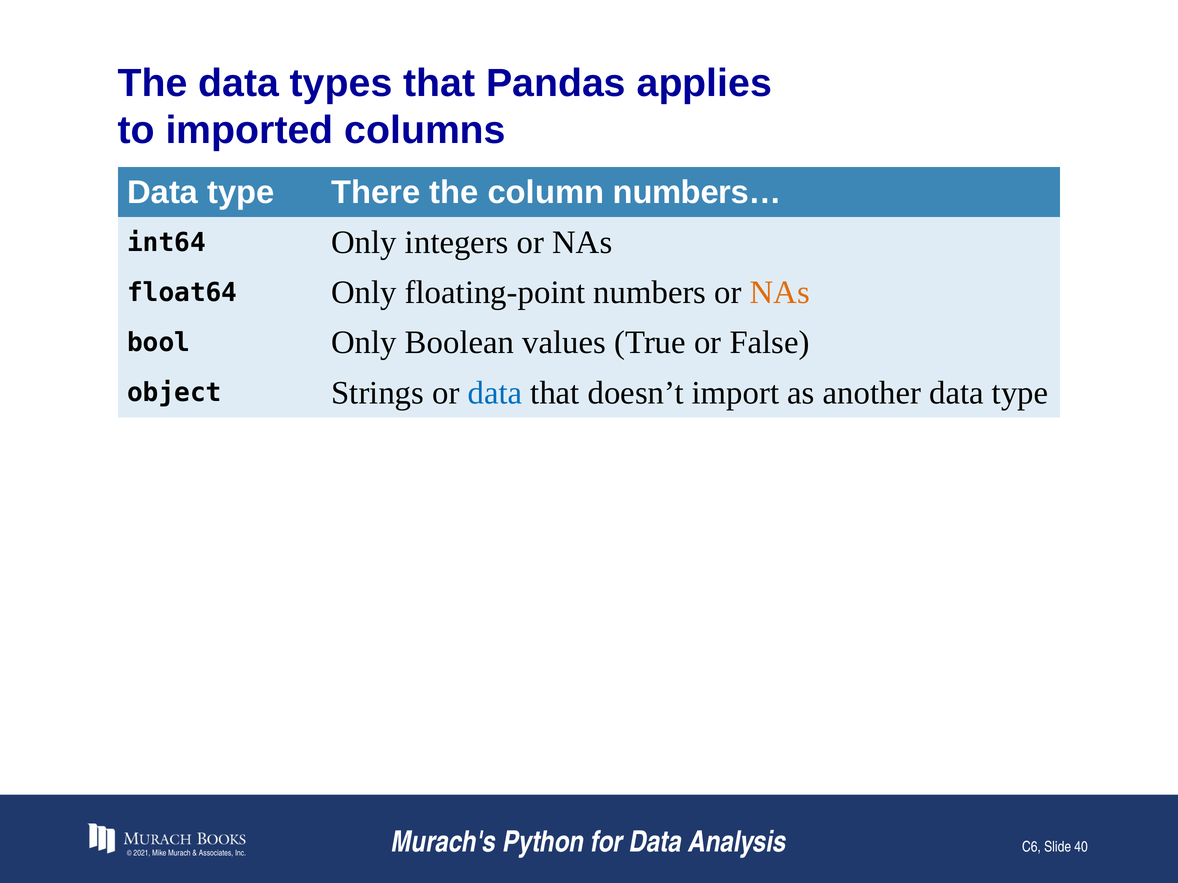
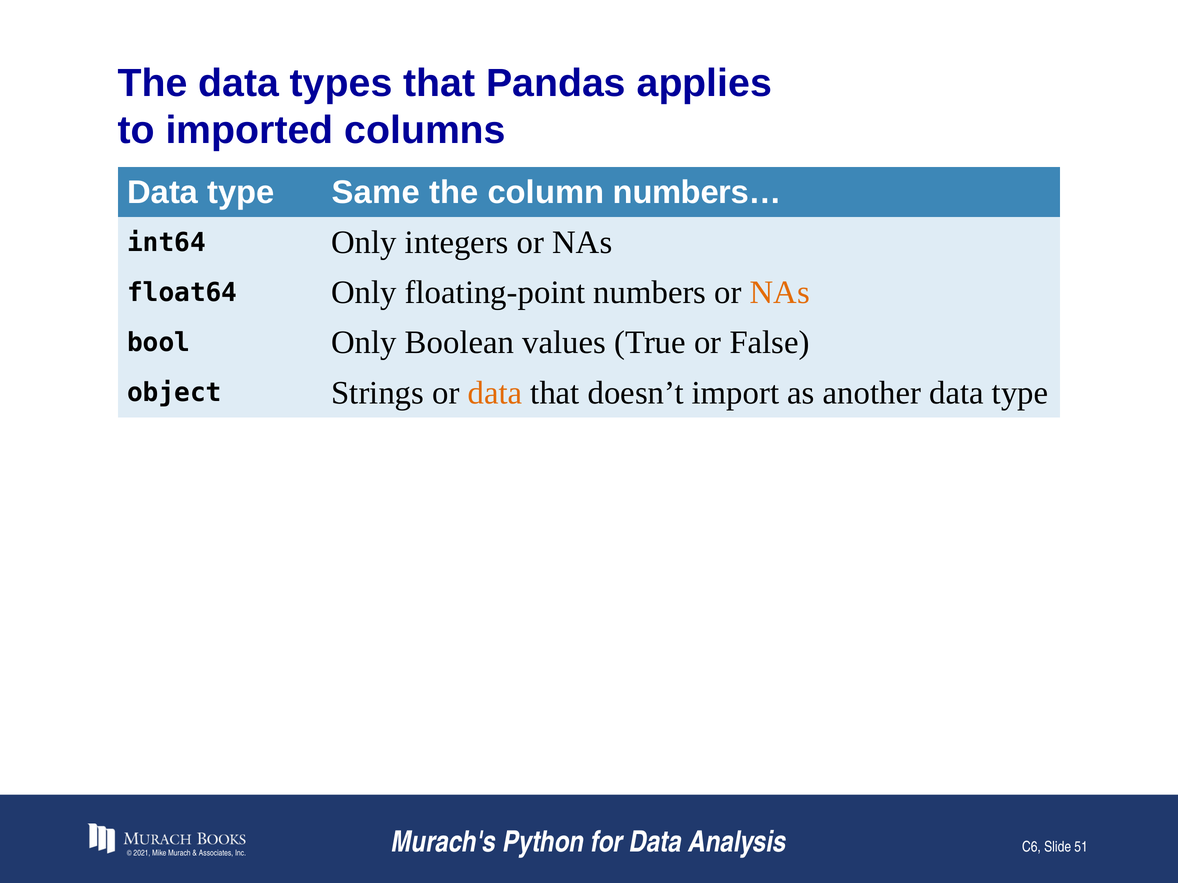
There: There -> Same
data at (495, 393) colour: blue -> orange
40: 40 -> 51
